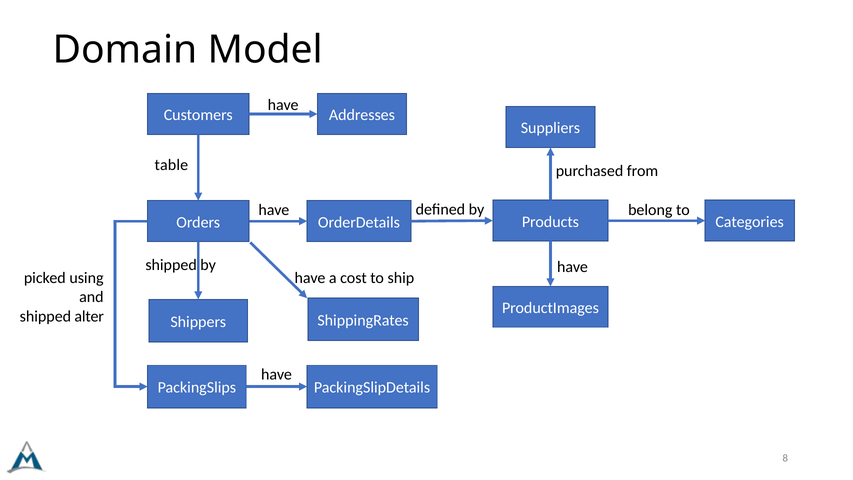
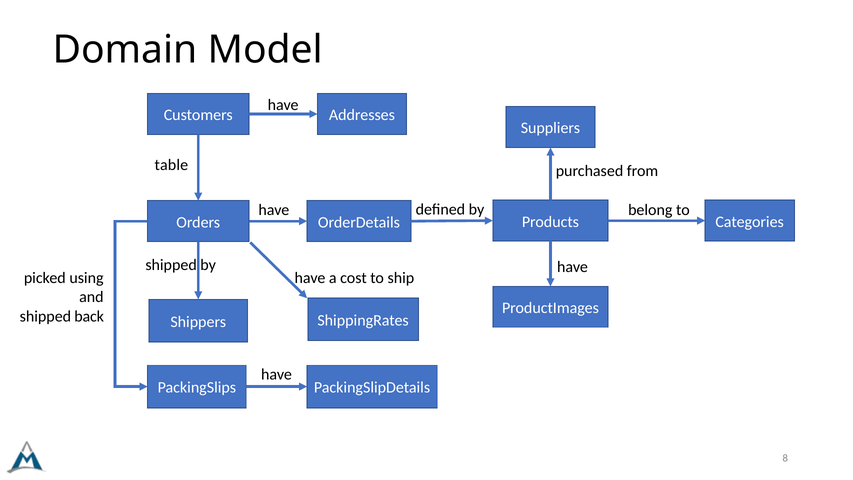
alter: alter -> back
